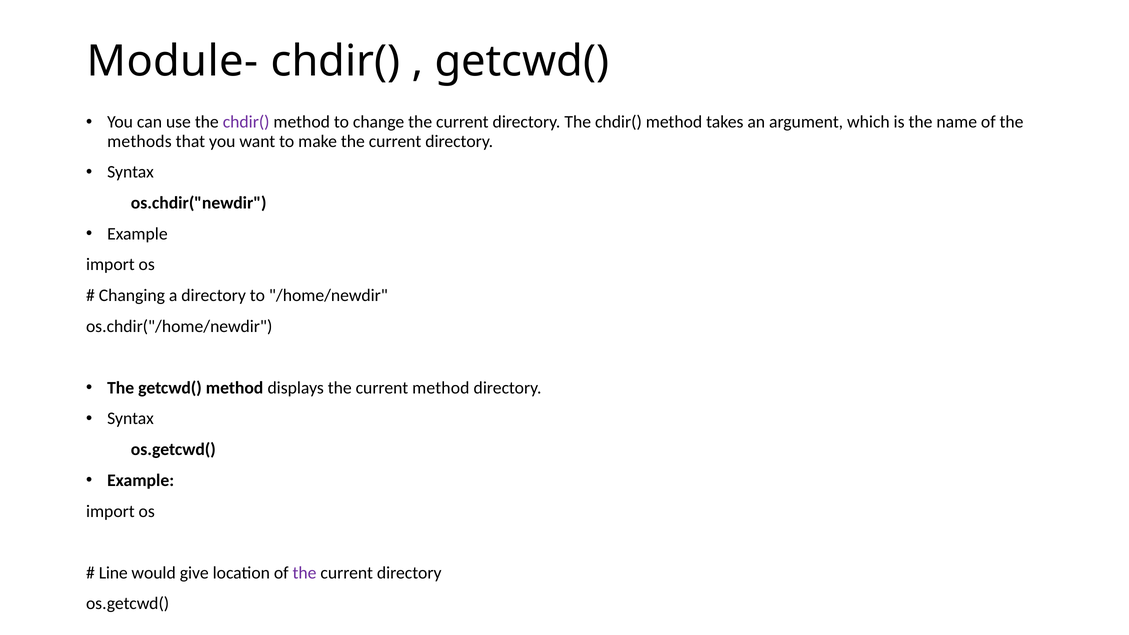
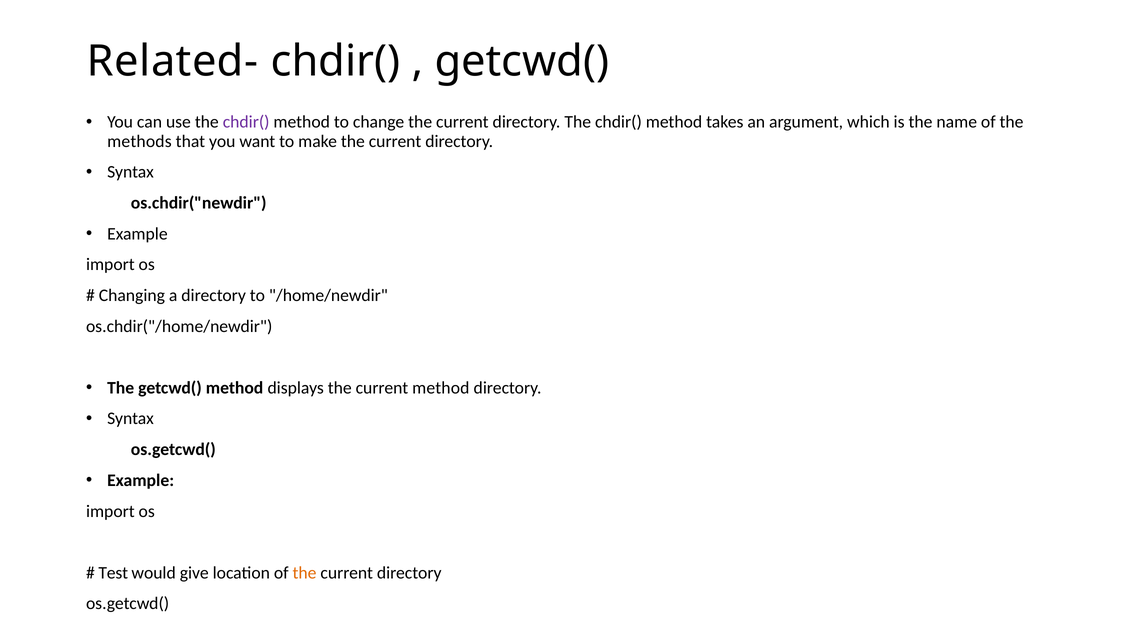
Module-: Module- -> Related-
Line: Line -> Test
the at (305, 573) colour: purple -> orange
